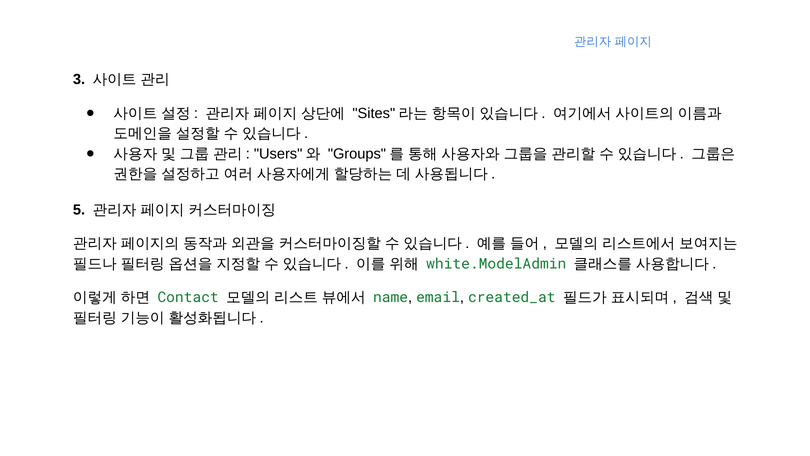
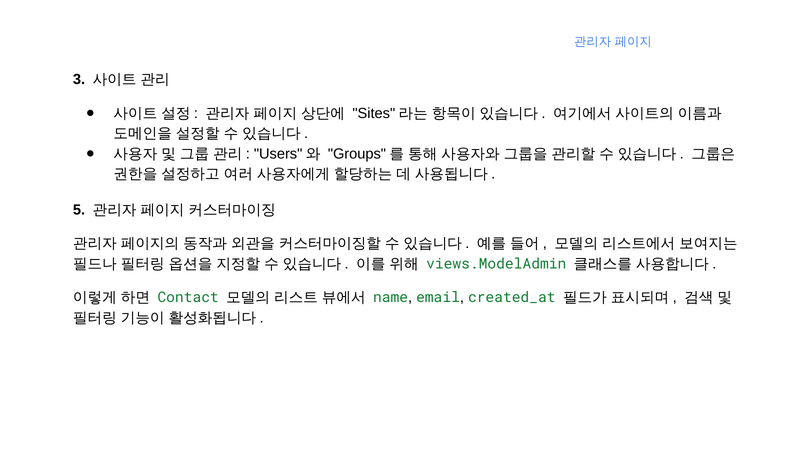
white.ModelAdmin: white.ModelAdmin -> views.ModelAdmin
